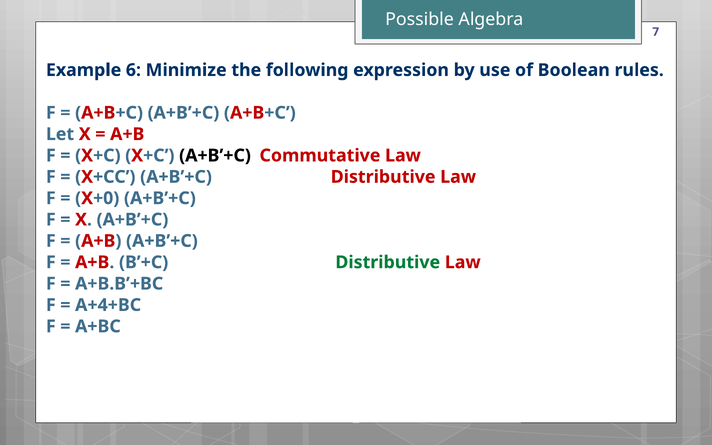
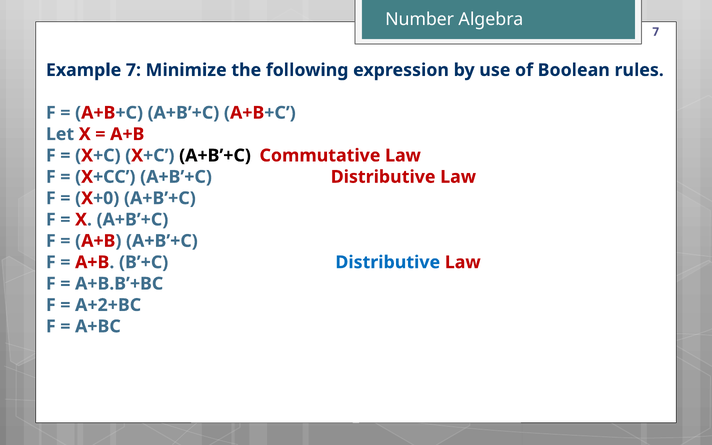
Possible: Possible -> Number
Example 6: 6 -> 7
Distributive at (388, 262) colour: green -> blue
A+4+BC: A+4+BC -> A+2+BC
